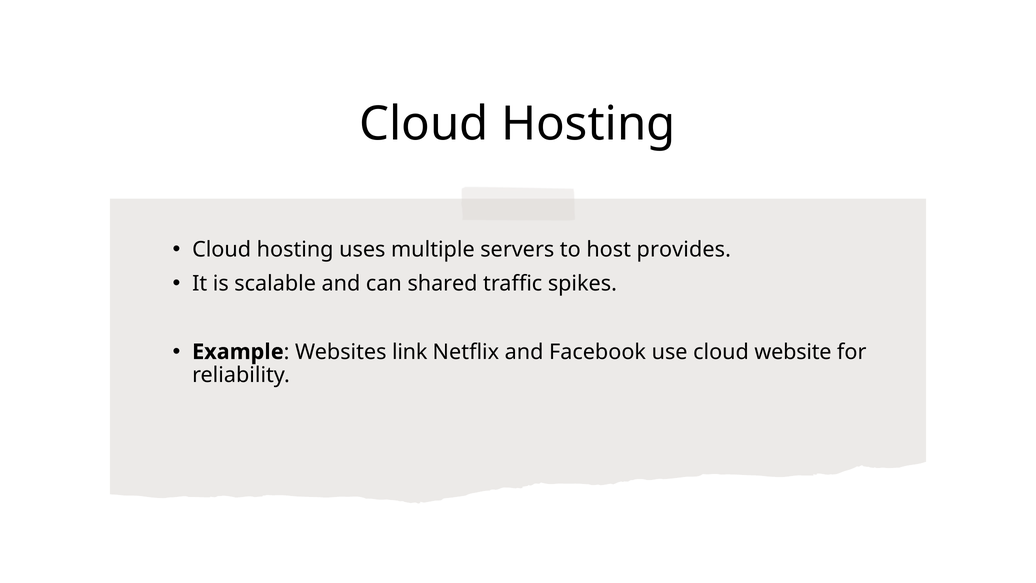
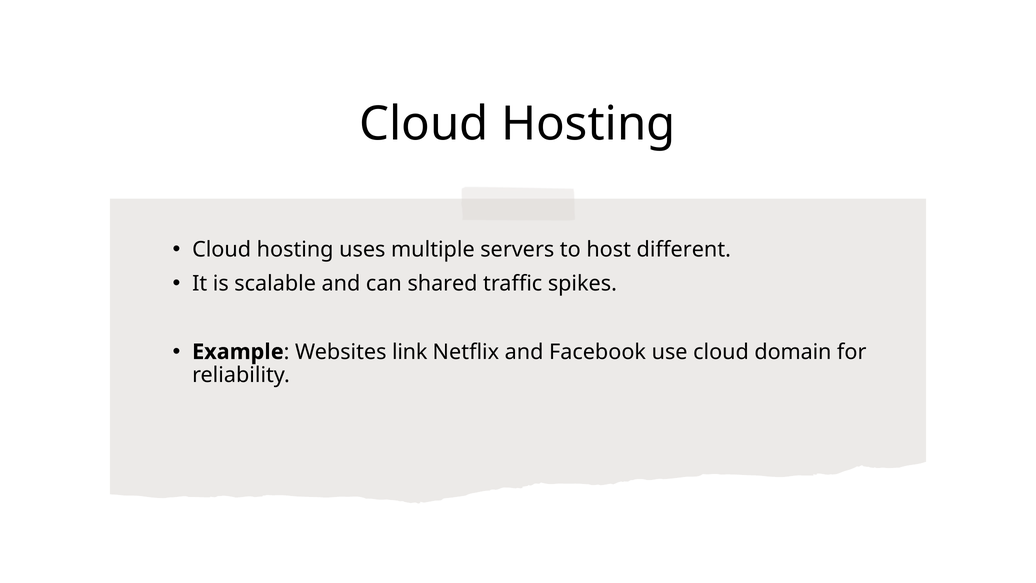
provides: provides -> different
website: website -> domain
